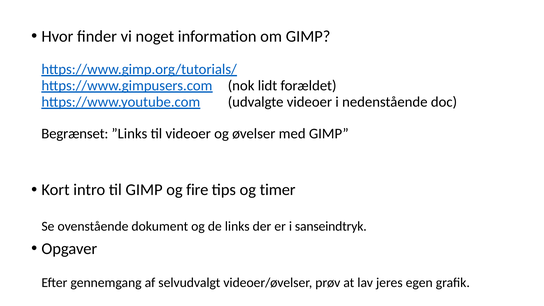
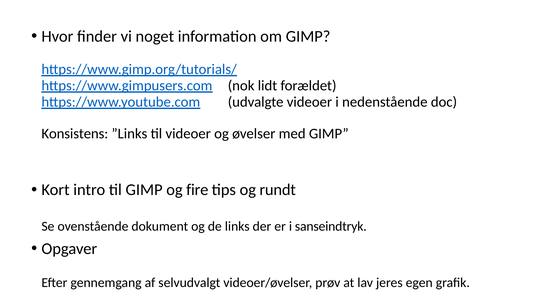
Begrænset: Begrænset -> Konsistens
timer: timer -> rundt
